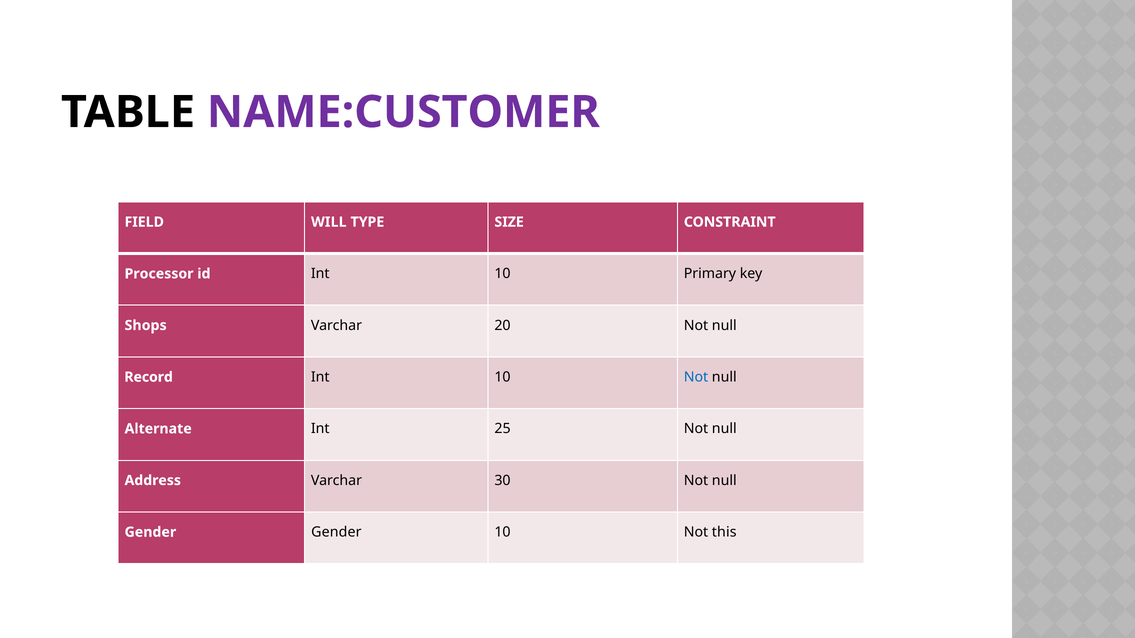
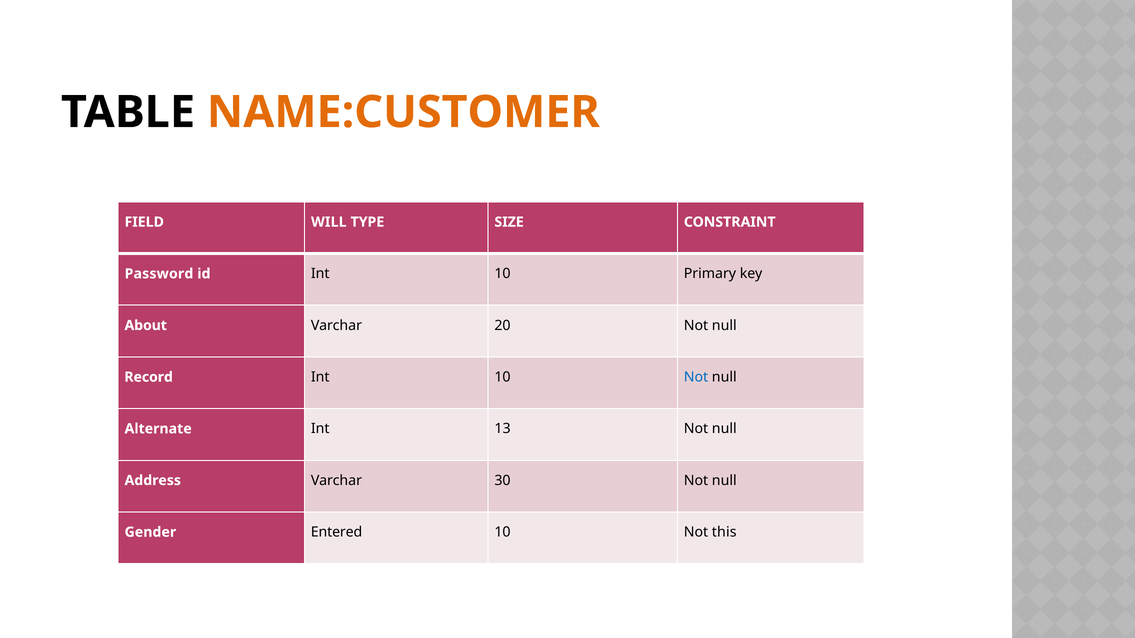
NAME:CUSTOMER colour: purple -> orange
Processor: Processor -> Password
Shops: Shops -> About
25: 25 -> 13
Gender Gender: Gender -> Entered
